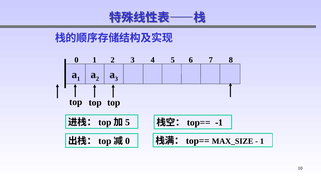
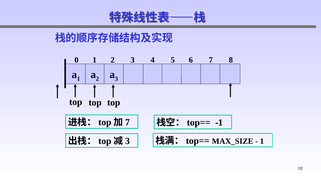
5 at (127, 123): 5 -> 7
0 at (127, 142): 0 -> 3
